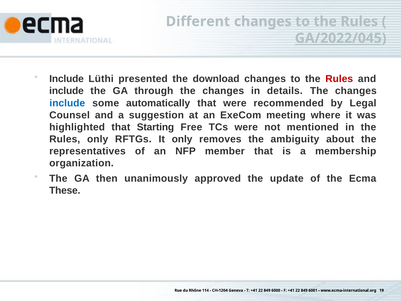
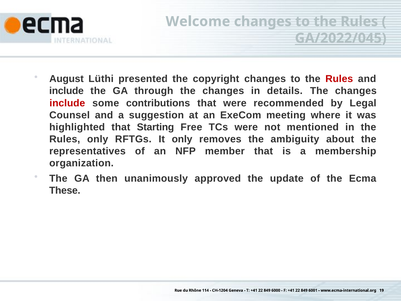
Different: Different -> Welcome
Include at (67, 79): Include -> August
download: download -> copyright
include at (67, 103) colour: blue -> red
automatically: automatically -> contributions
